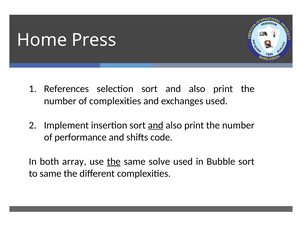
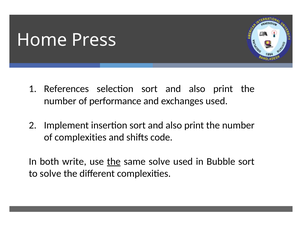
of complexities: complexities -> performance
and at (156, 125) underline: present -> none
of performance: performance -> complexities
array: array -> write
to same: same -> solve
